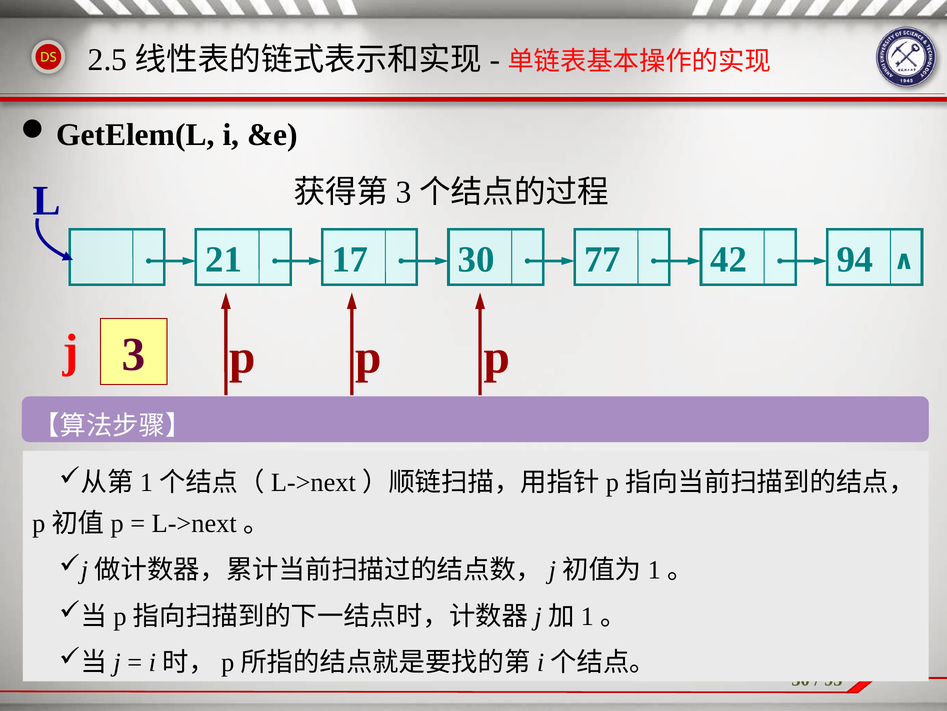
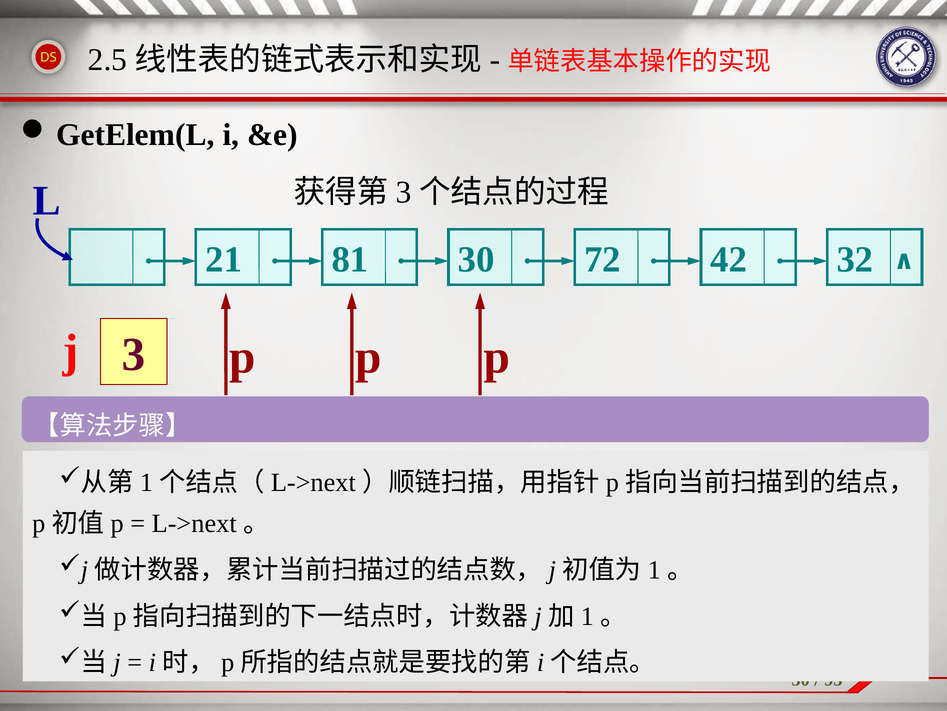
17: 17 -> 81
77: 77 -> 72
94: 94 -> 32
